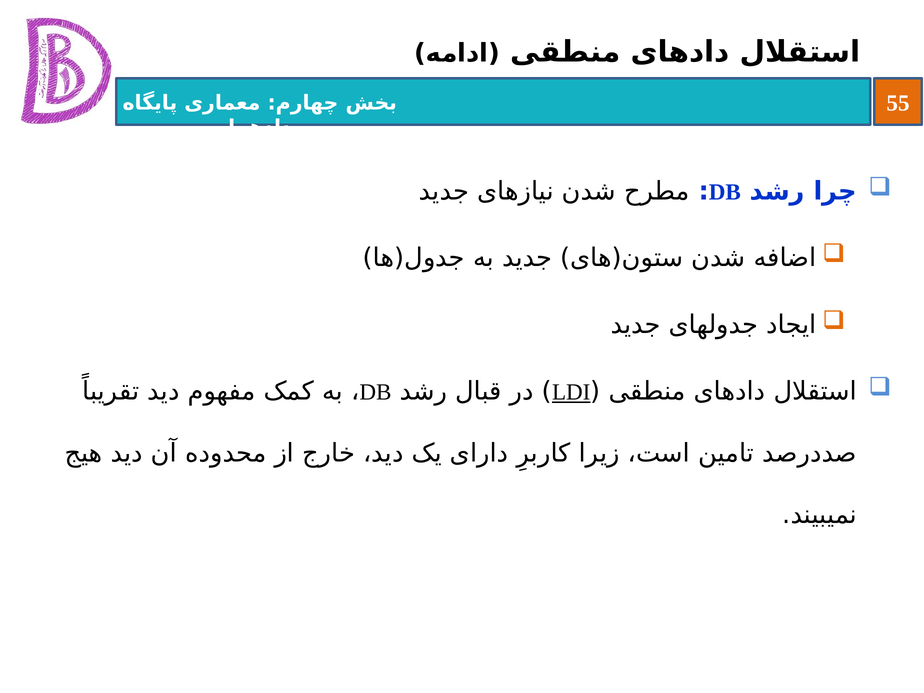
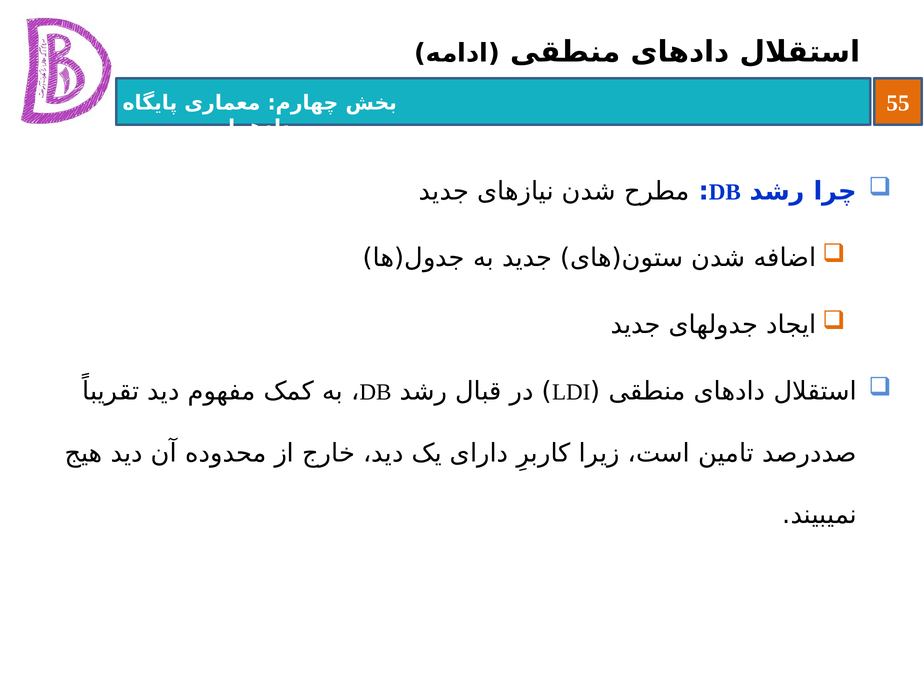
LDI underline: present -> none
